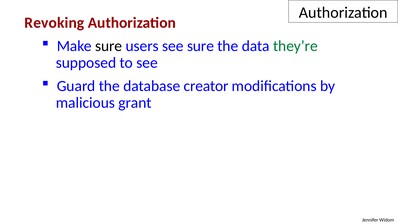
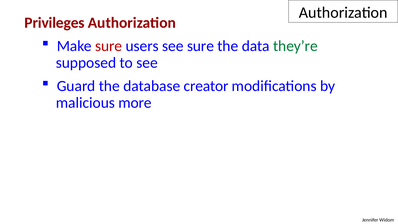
Revoking: Revoking -> Privileges
sure at (109, 46) colour: black -> red
grant: grant -> more
